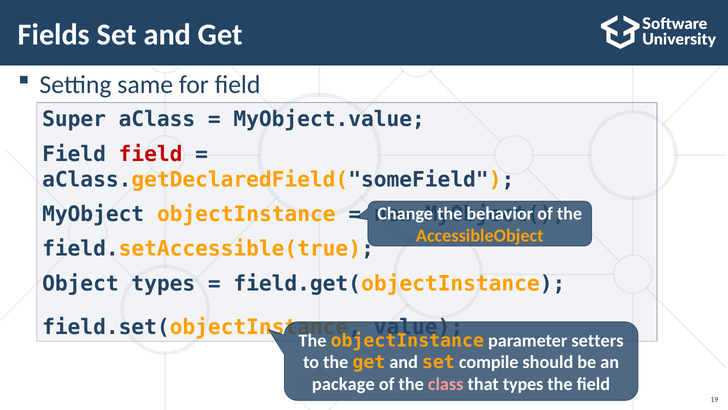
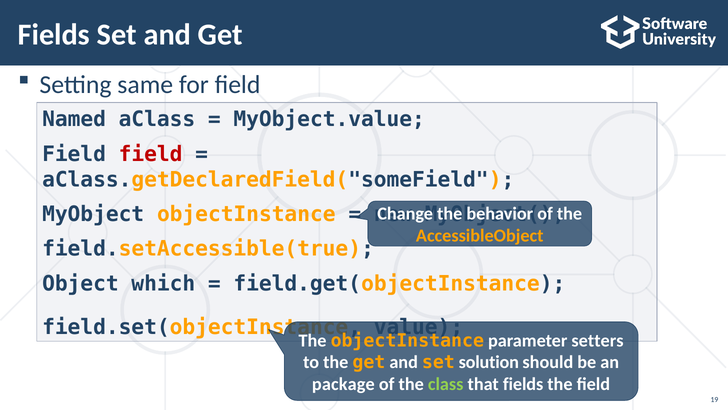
Super: Super -> Named
Object types: types -> which
compile: compile -> solution
class colour: pink -> light green
that types: types -> fields
